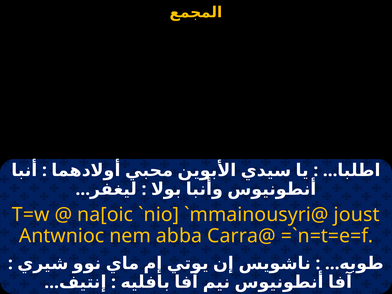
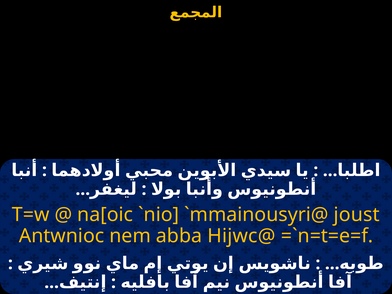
Carra@: Carra@ -> Hijwc@
